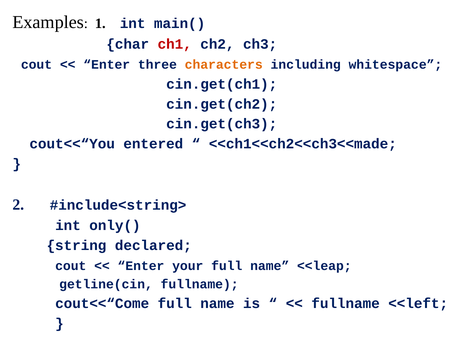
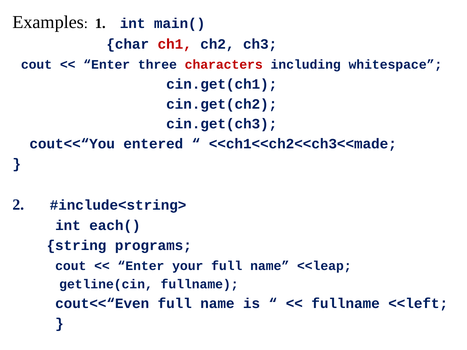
characters colour: orange -> red
only(: only( -> each(
declared: declared -> programs
cout<<“Come: cout<<“Come -> cout<<“Even
